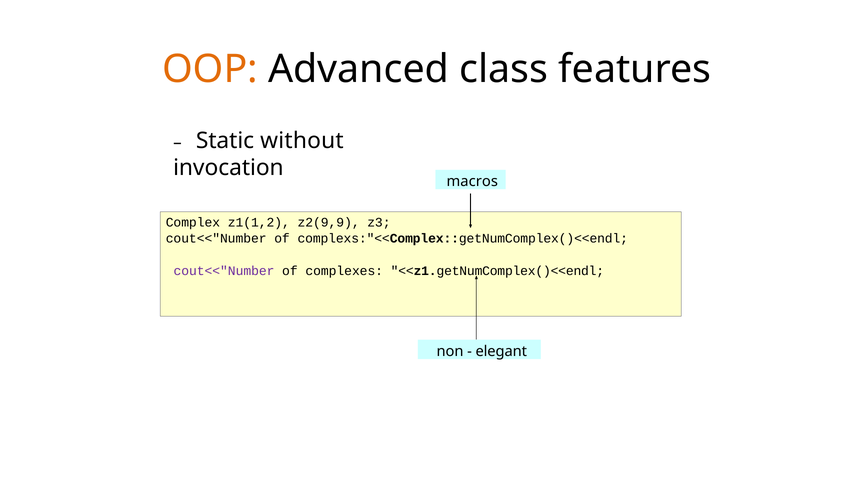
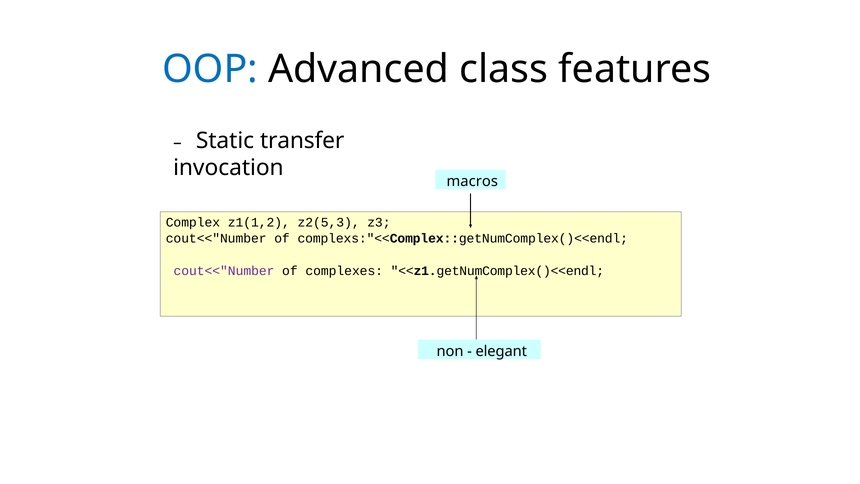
OOP colour: orange -> blue
without: without -> transfer
z2(9,9: z2(9,9 -> z2(5,3
